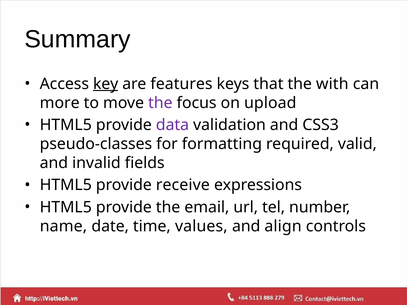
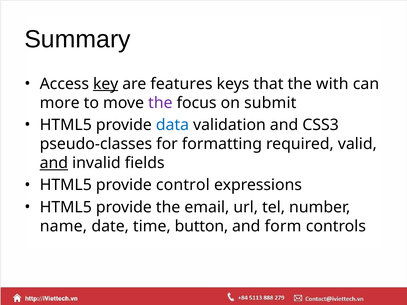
upload: upload -> submit
data colour: purple -> blue
and at (54, 163) underline: none -> present
receive: receive -> control
values: values -> button
align: align -> form
